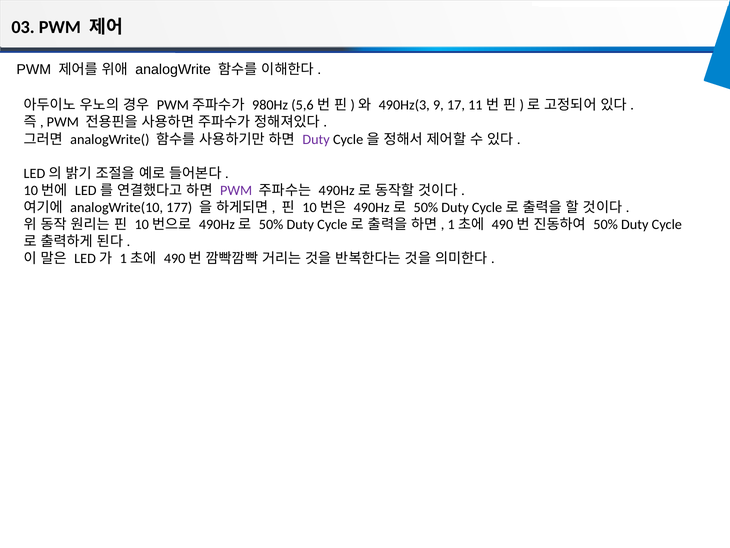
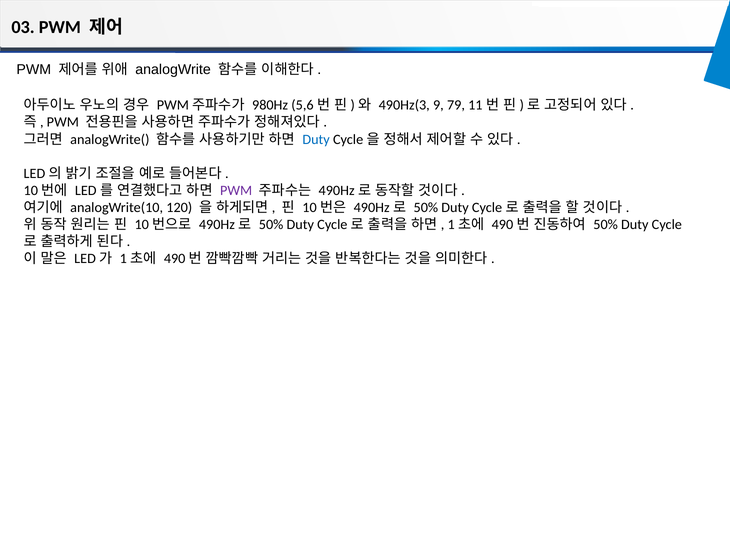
17: 17 -> 79
Duty at (316, 139) colour: purple -> blue
177: 177 -> 120
